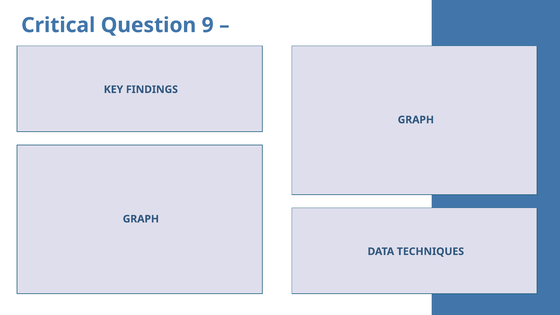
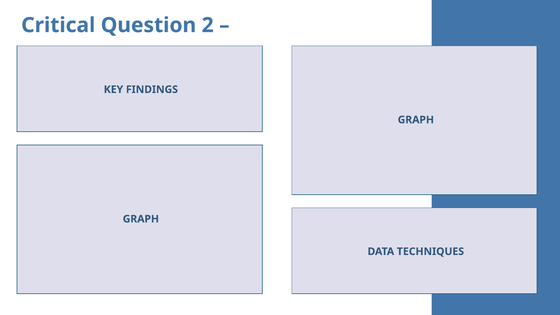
9: 9 -> 2
